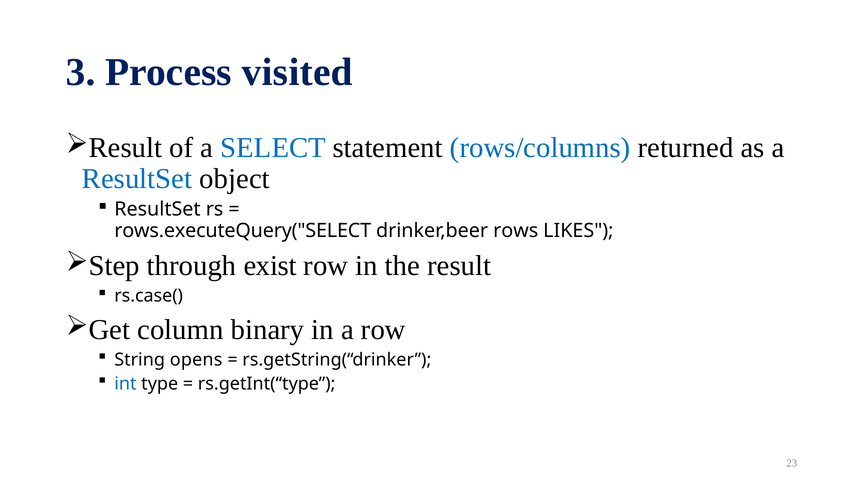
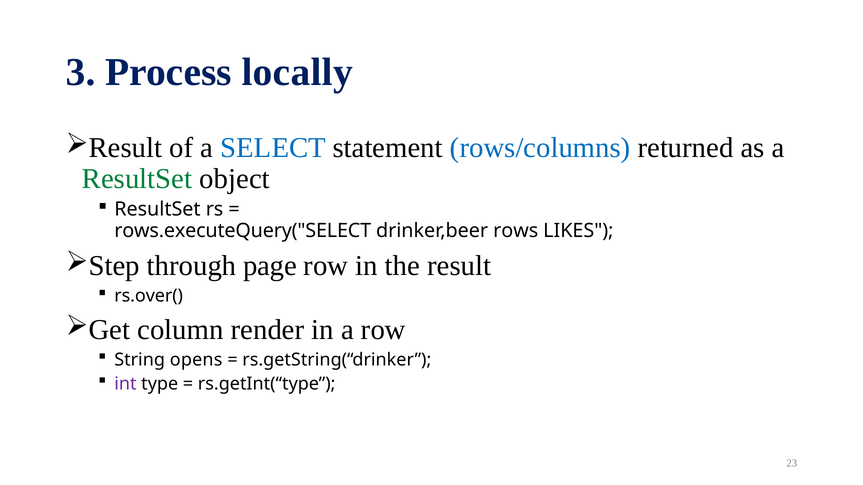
visited: visited -> locally
ResultSet at (137, 179) colour: blue -> green
exist: exist -> page
rs.case(: rs.case( -> rs.over(
binary: binary -> render
int colour: blue -> purple
